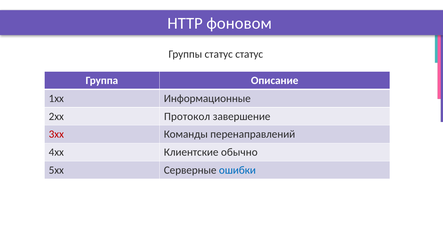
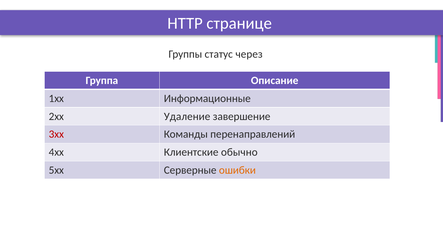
фоновом: фоновом -> странице
статус статус: статус -> через
Протокол: Протокол -> Удаление
ошибки colour: blue -> orange
